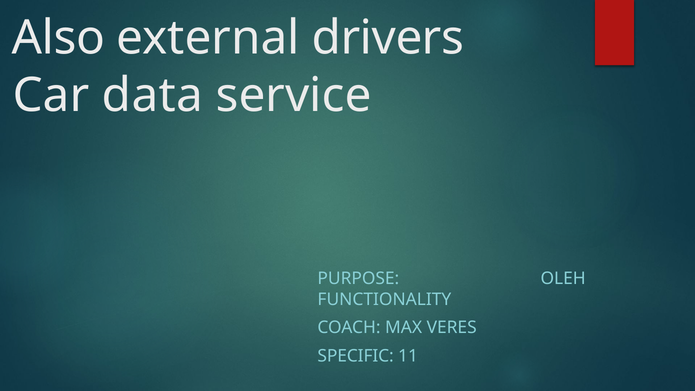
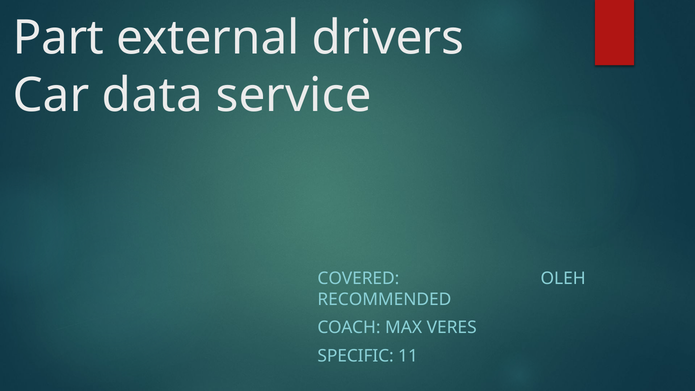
Also: Also -> Part
PURPOSE: PURPOSE -> COVERED
FUNCTIONALITY: FUNCTIONALITY -> RECOMMENDED
